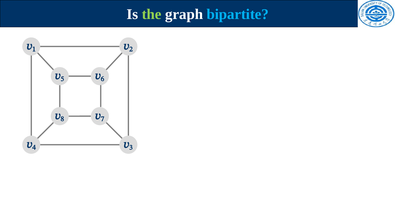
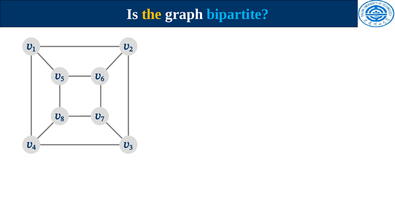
the colour: light green -> yellow
